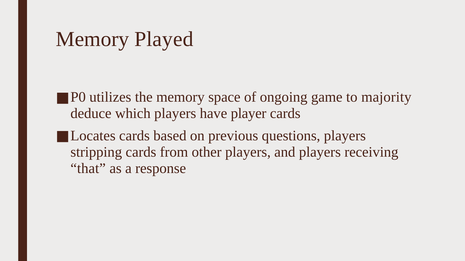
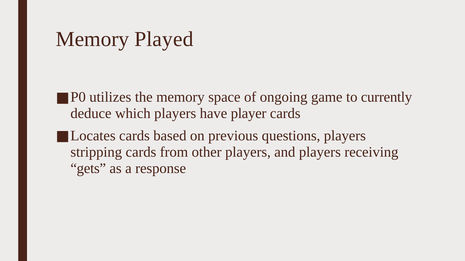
majority: majority -> currently
that: that -> gets
